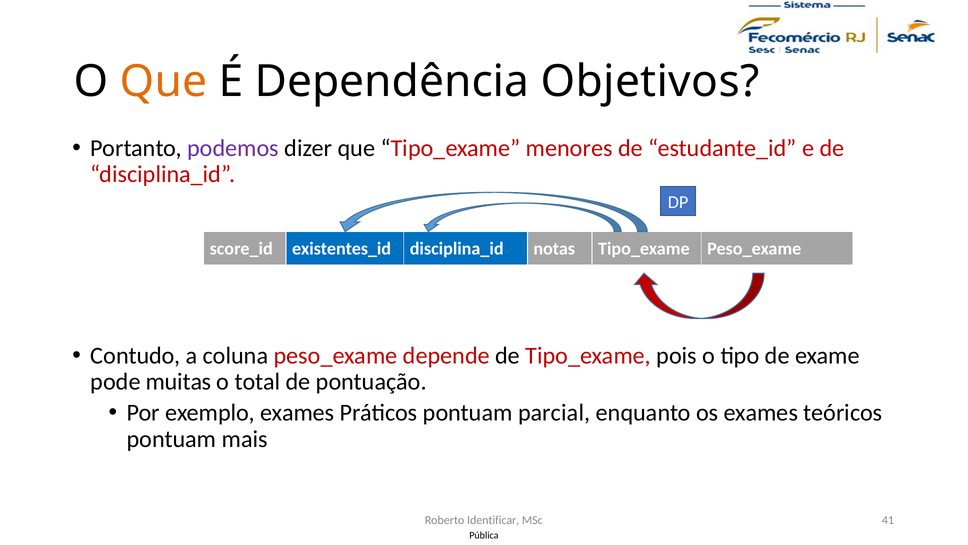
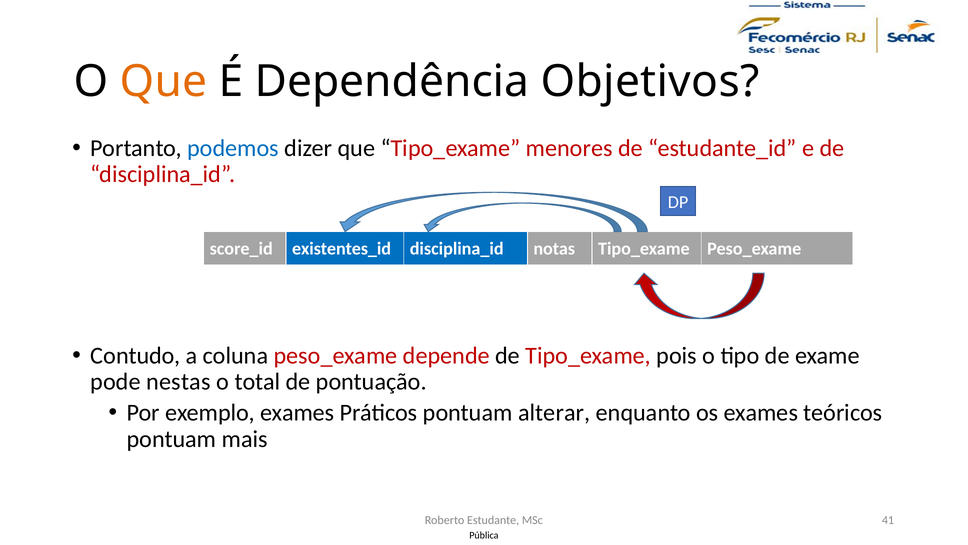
podemos colour: purple -> blue
muitas: muitas -> nestas
parcial: parcial -> alterar
Identificar: Identificar -> Estudante
